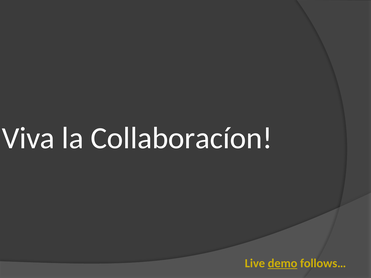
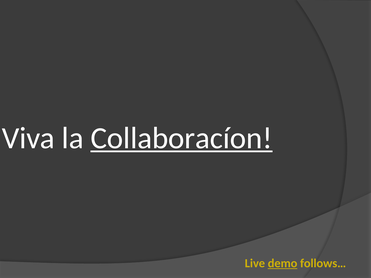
Collaboracíon underline: none -> present
